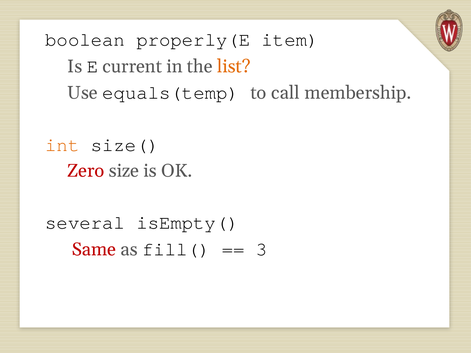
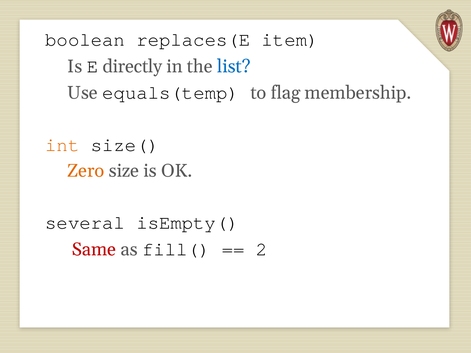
properly(E: properly(E -> replaces(E
current: current -> directly
list colour: orange -> blue
call: call -> flag
Zero colour: red -> orange
3: 3 -> 2
